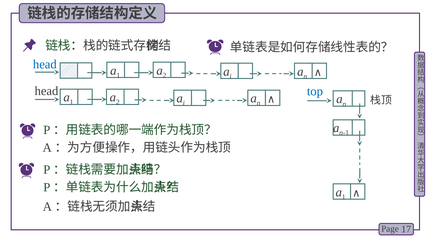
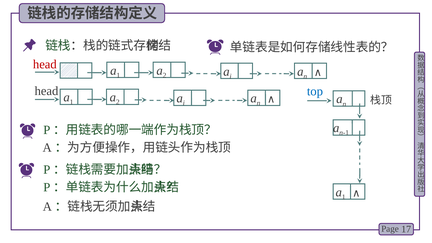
head at (45, 64) colour: blue -> red
